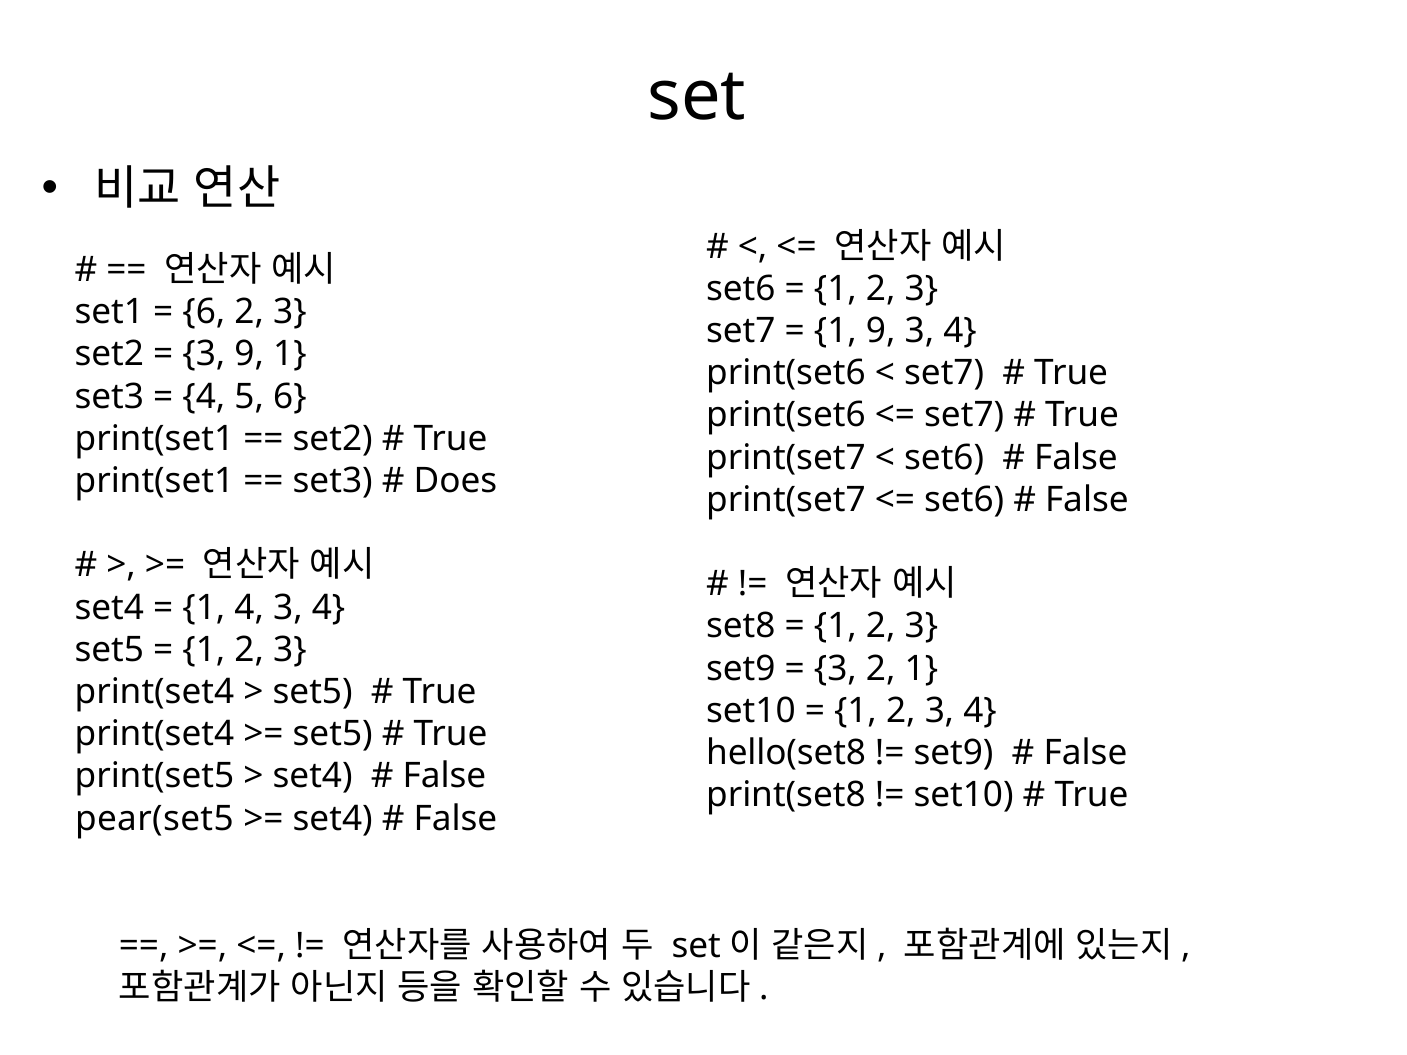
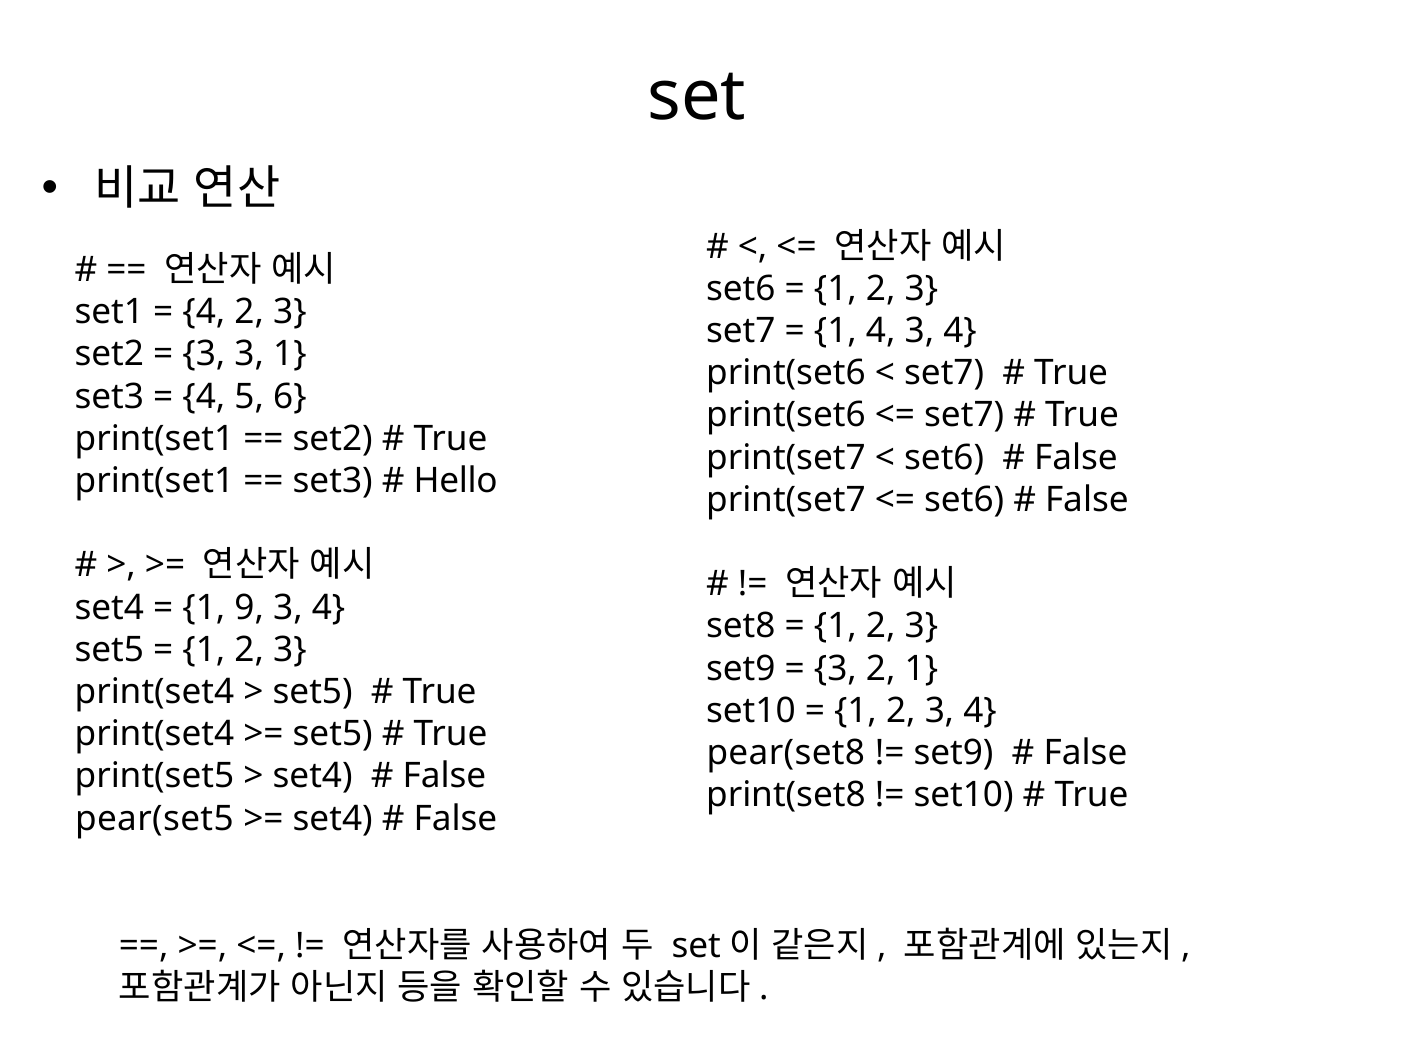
6 at (204, 312): 6 -> 4
1 9: 9 -> 4
3 9: 9 -> 3
Does: Does -> Hello
1 4: 4 -> 9
hello(set8: hello(set8 -> pear(set8
